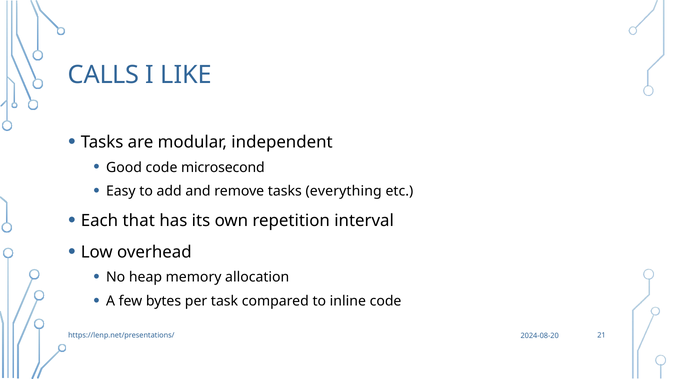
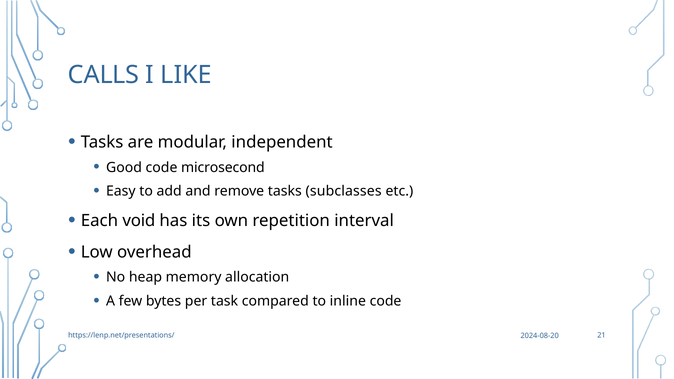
everything: everything -> subclasses
that: that -> void
